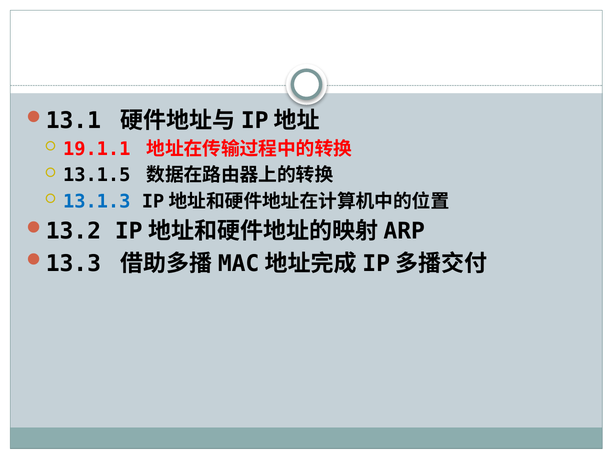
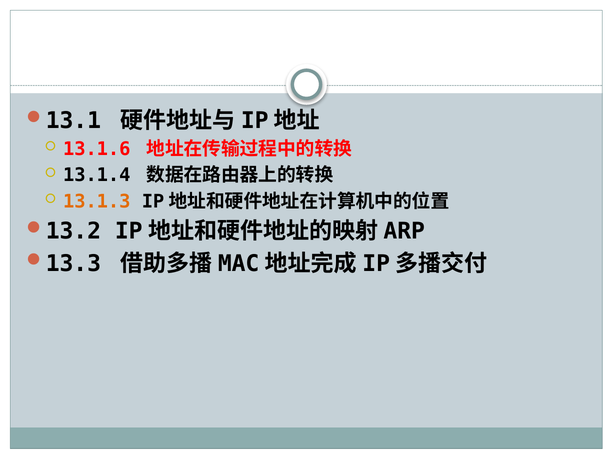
19.1.1: 19.1.1 -> 13.1.6
13.1.5: 13.1.5 -> 13.1.4
13.1.3 colour: blue -> orange
